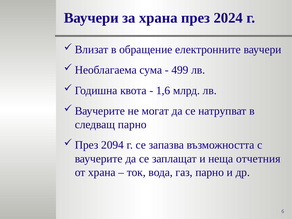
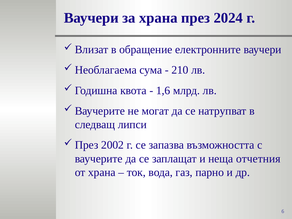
499: 499 -> 210
следващ парно: парно -> липси
2094: 2094 -> 2002
